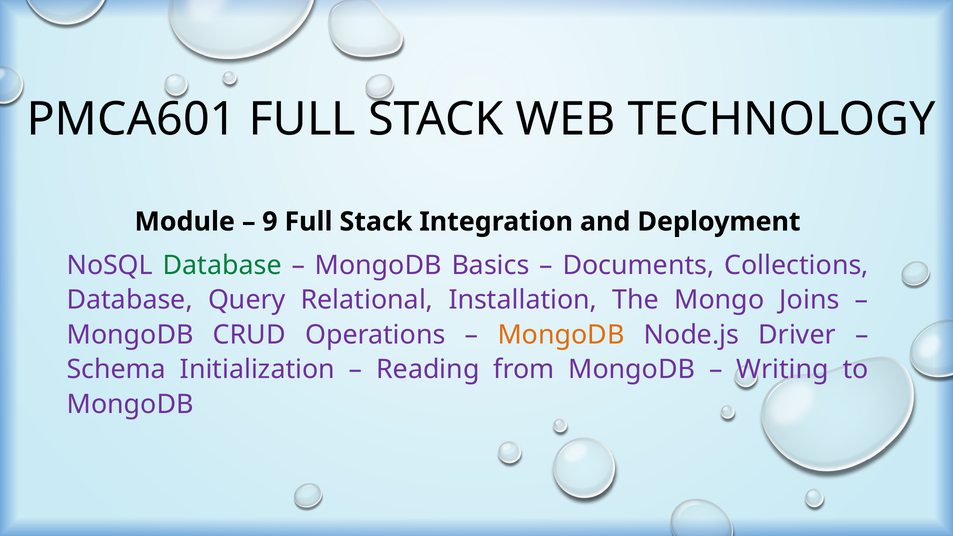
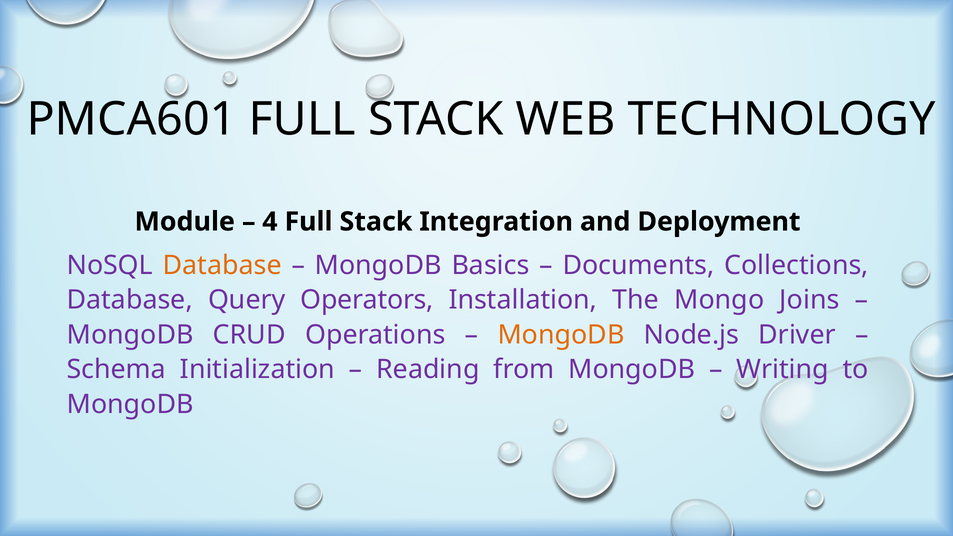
9: 9 -> 4
Database at (222, 265) colour: green -> orange
Relational: Relational -> Operators
